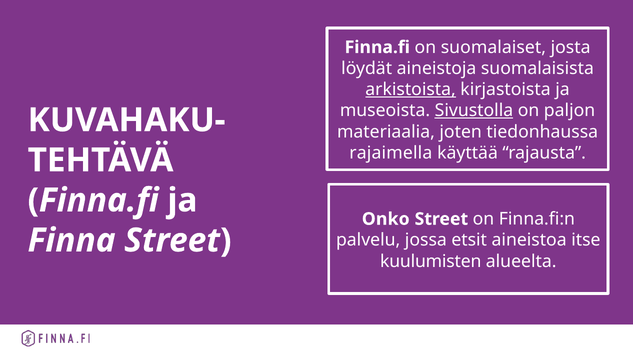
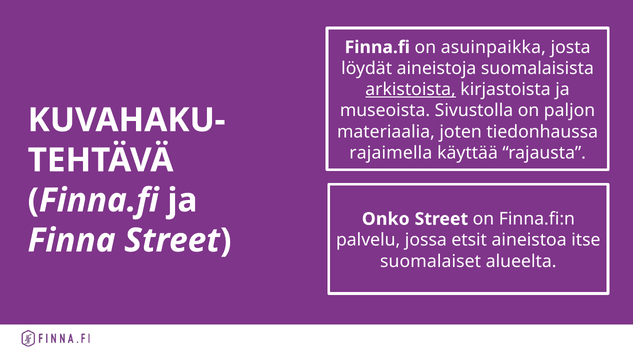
suomalaiset: suomalaiset -> asuinpaikka
Sivustolla underline: present -> none
kuulumisten: kuulumisten -> suomalaiset
